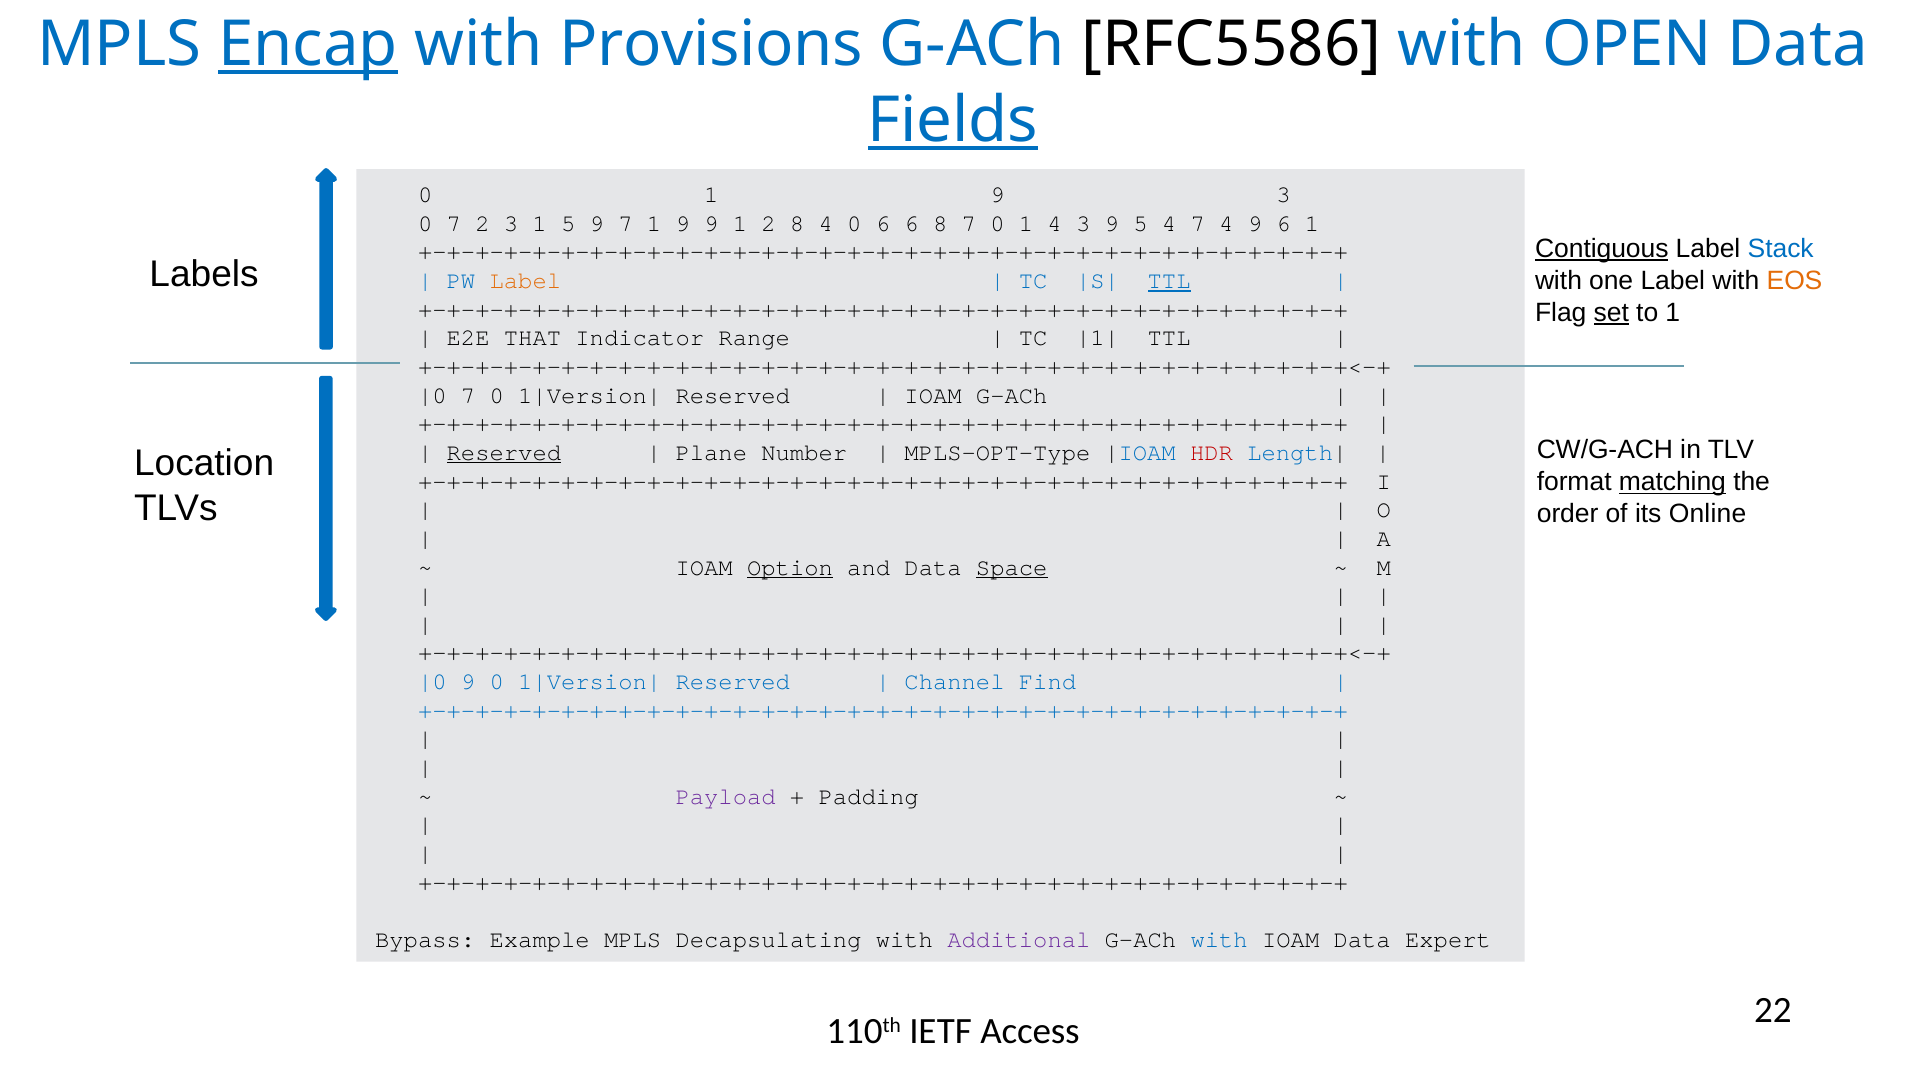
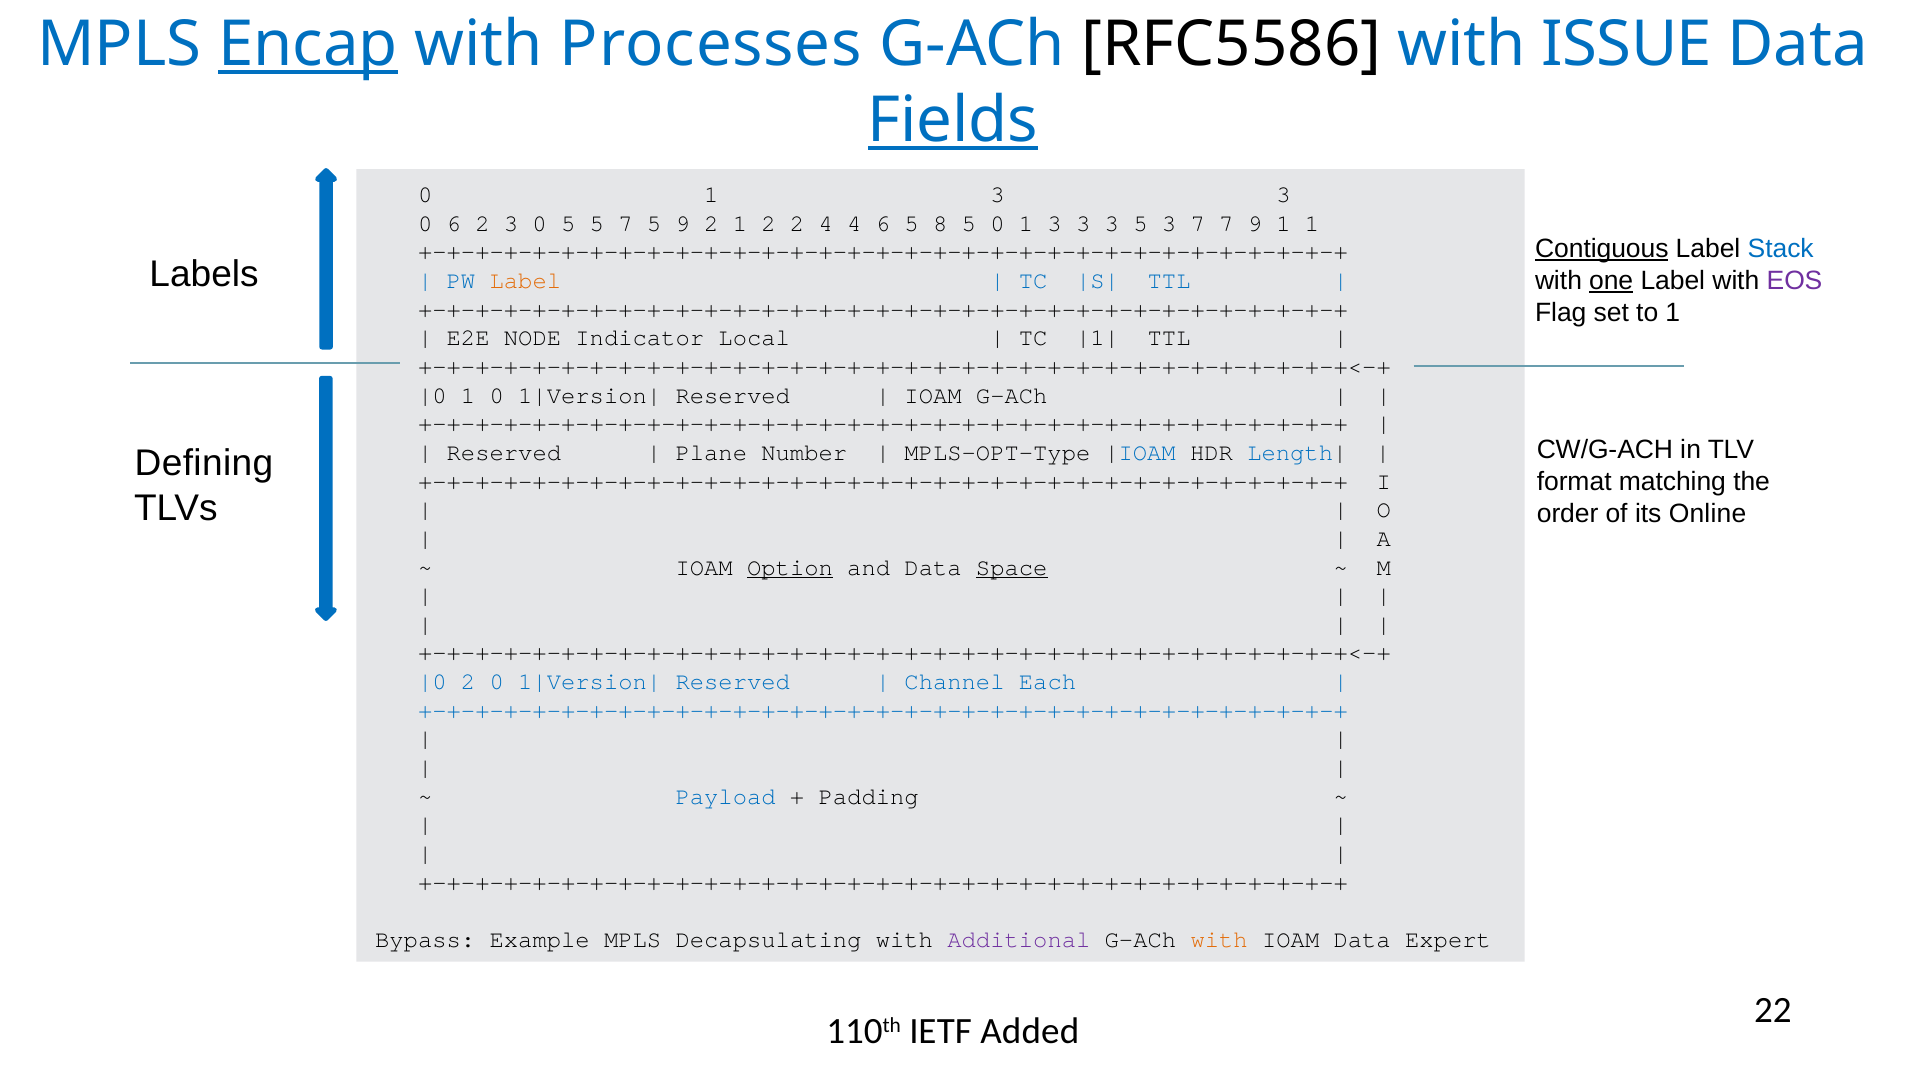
Provisions: Provisions -> Processes
OPEN: OPEN -> ISSUE
9 at (997, 195): 9 -> 3
0 7: 7 -> 6
2 3 1: 1 -> 0
5 9: 9 -> 5
7 1: 1 -> 5
9 9: 9 -> 2
2 8: 8 -> 2
4 0: 0 -> 4
6 6: 6 -> 5
8 7: 7 -> 5
4 at (1055, 223): 4 -> 3
9 at (1112, 223): 9 -> 3
5 4: 4 -> 3
7 4: 4 -> 7
9 6: 6 -> 1
one underline: none -> present
EOS colour: orange -> purple
TTL at (1169, 281) underline: present -> none
set underline: present -> none
THAT: THAT -> NODE
Range: Range -> Local
7 at (468, 395): 7 -> 1
Reserved at (504, 453) underline: present -> none
HDR colour: red -> black
Location: Location -> Defining
matching underline: present -> none
9 at (468, 682): 9 -> 2
Find: Find -> Each
Payload colour: purple -> blue
with at (1219, 940) colour: blue -> orange
Access: Access -> Added
